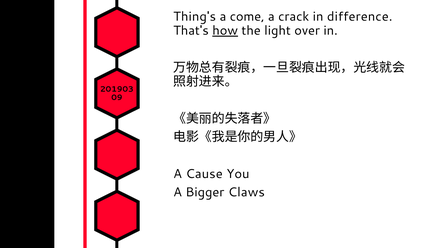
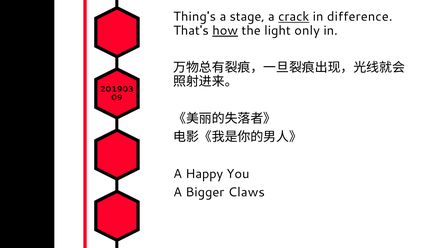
come: come -> stage
crack underline: none -> present
over: over -> only
Cause: Cause -> Happy
